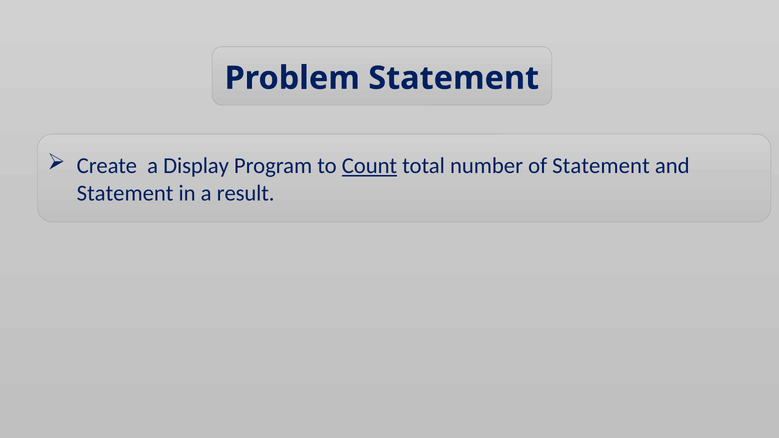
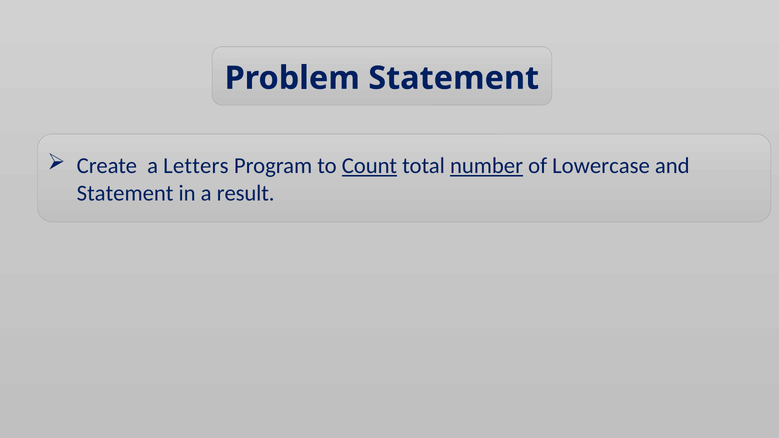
Display: Display -> Letters
number underline: none -> present
of Statement: Statement -> Lowercase
